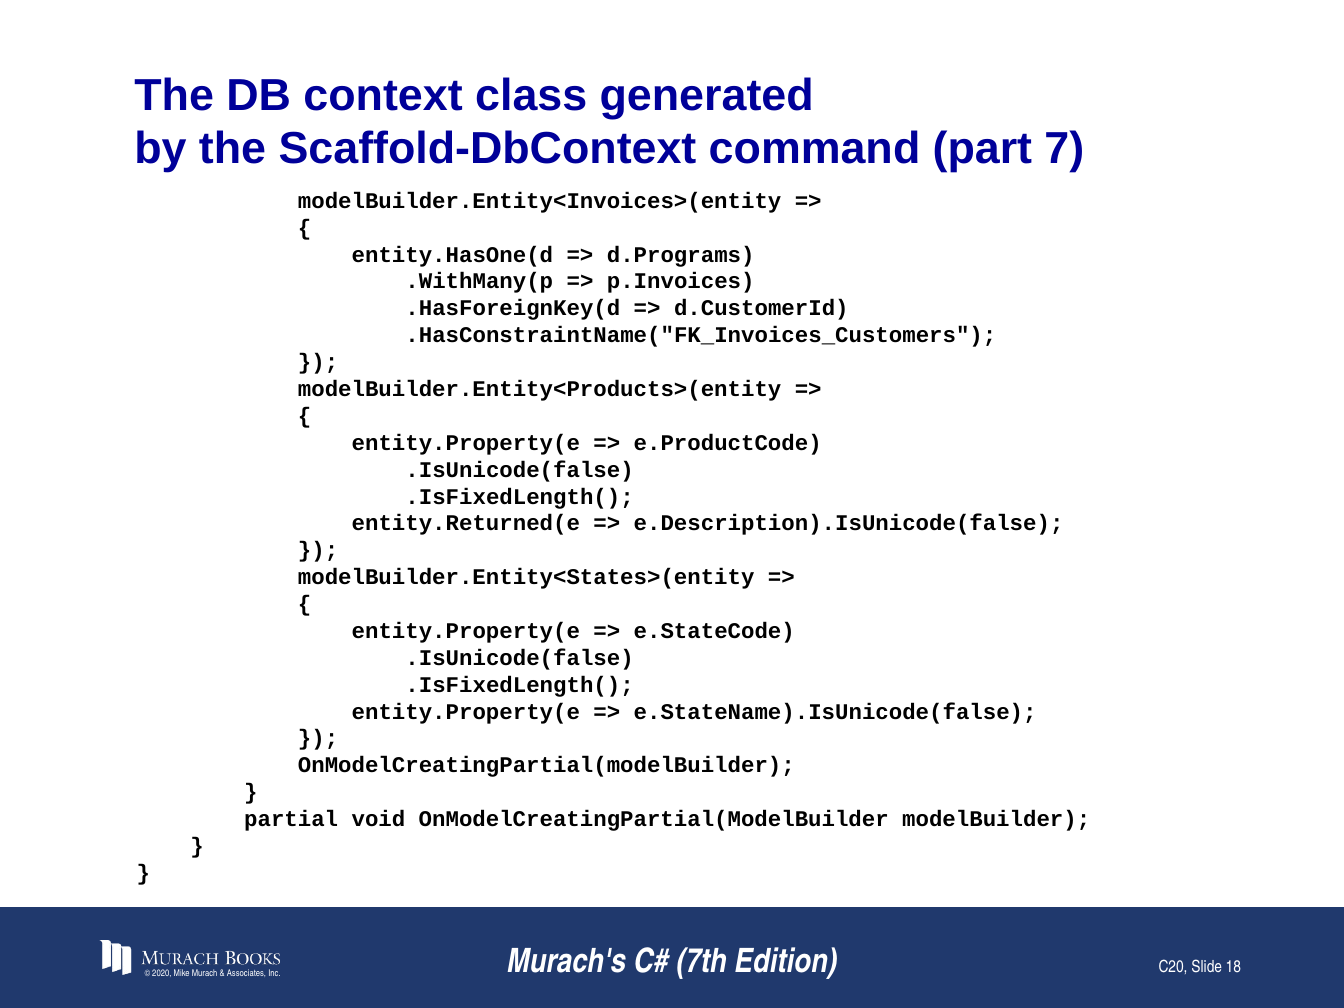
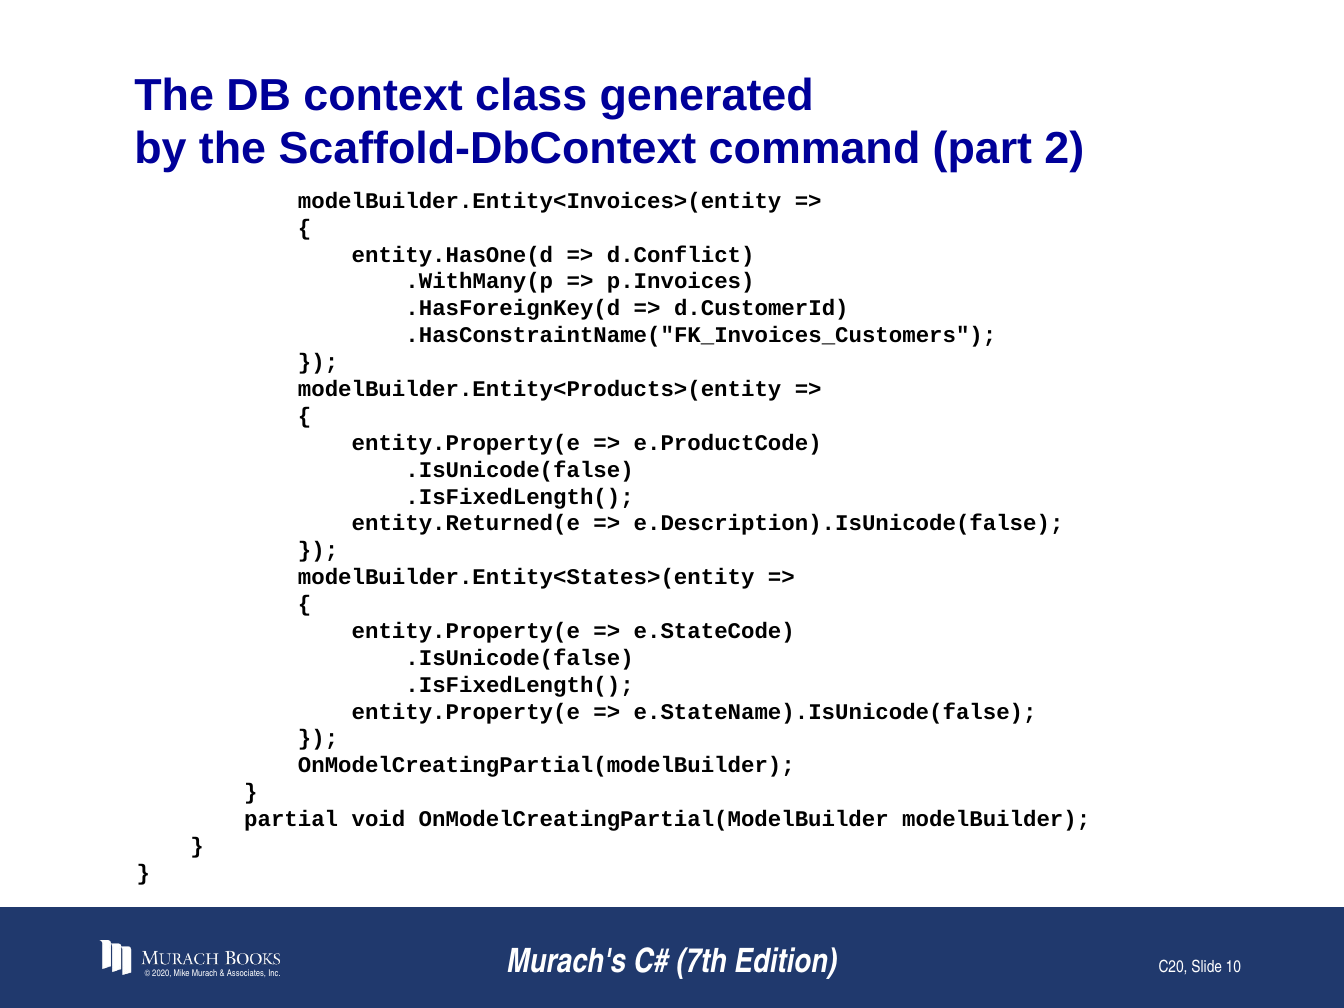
7: 7 -> 2
d.Programs: d.Programs -> d.Conflict
18: 18 -> 10
